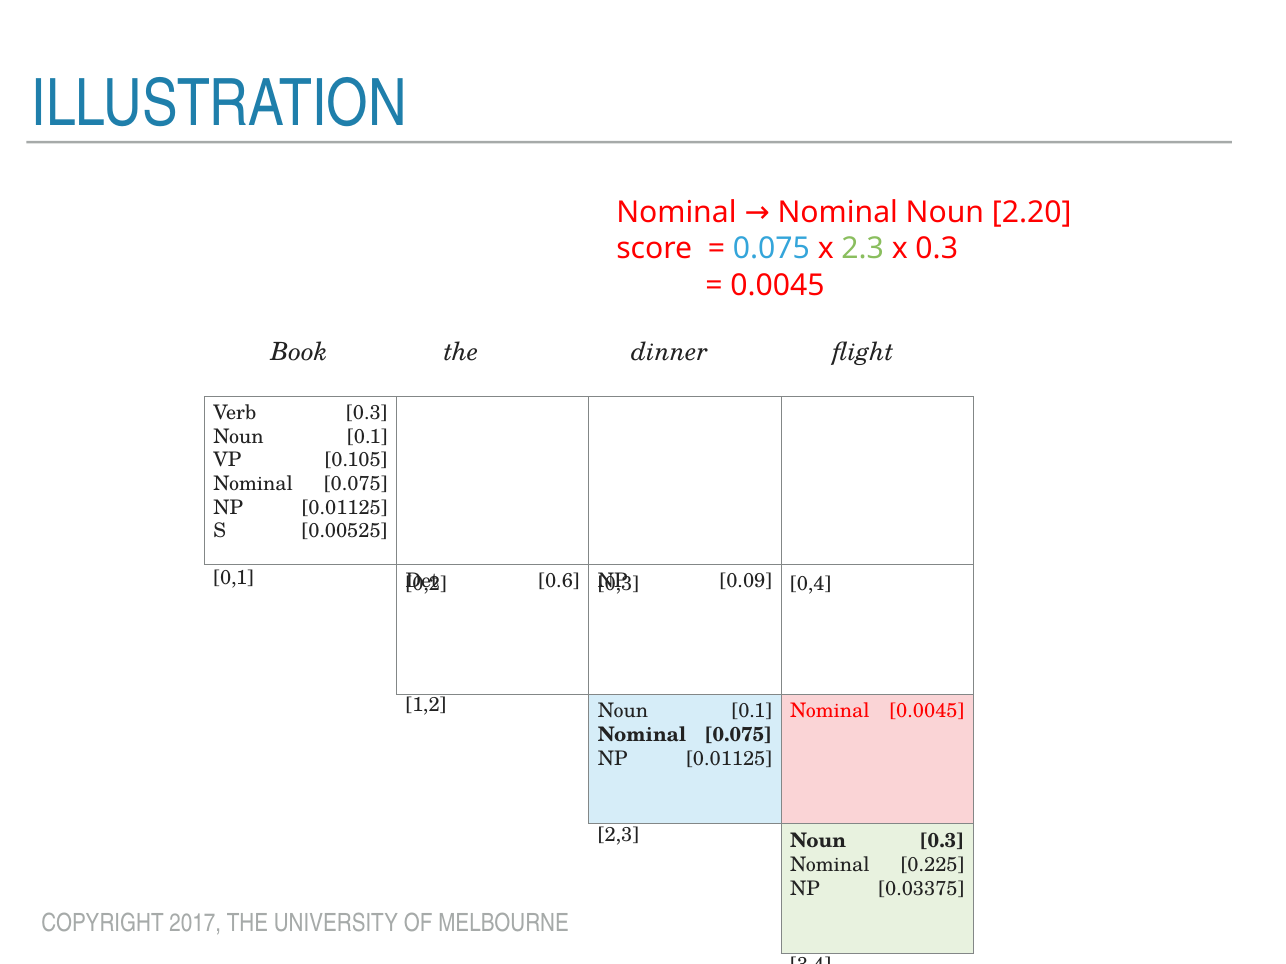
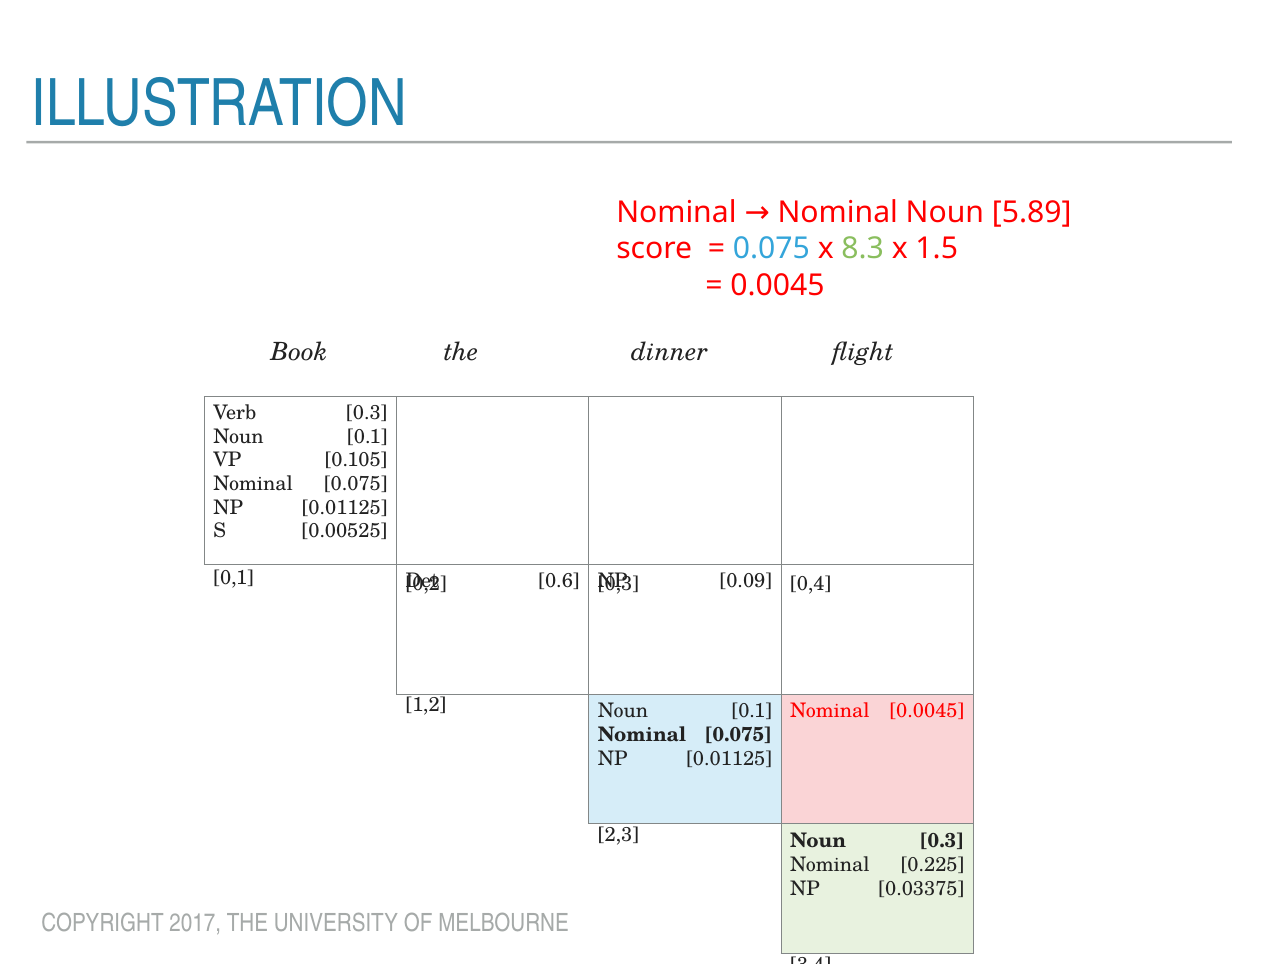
2.20: 2.20 -> 5.89
2.3: 2.3 -> 8.3
x 0.3: 0.3 -> 1.5
